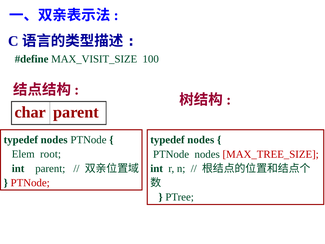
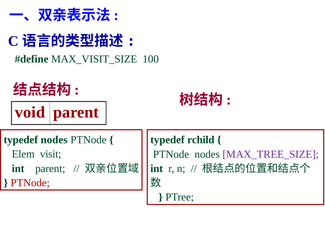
char: char -> void
nodes at (201, 140): nodes -> rchild
root: root -> visit
MAX_TREE_SIZE colour: red -> purple
